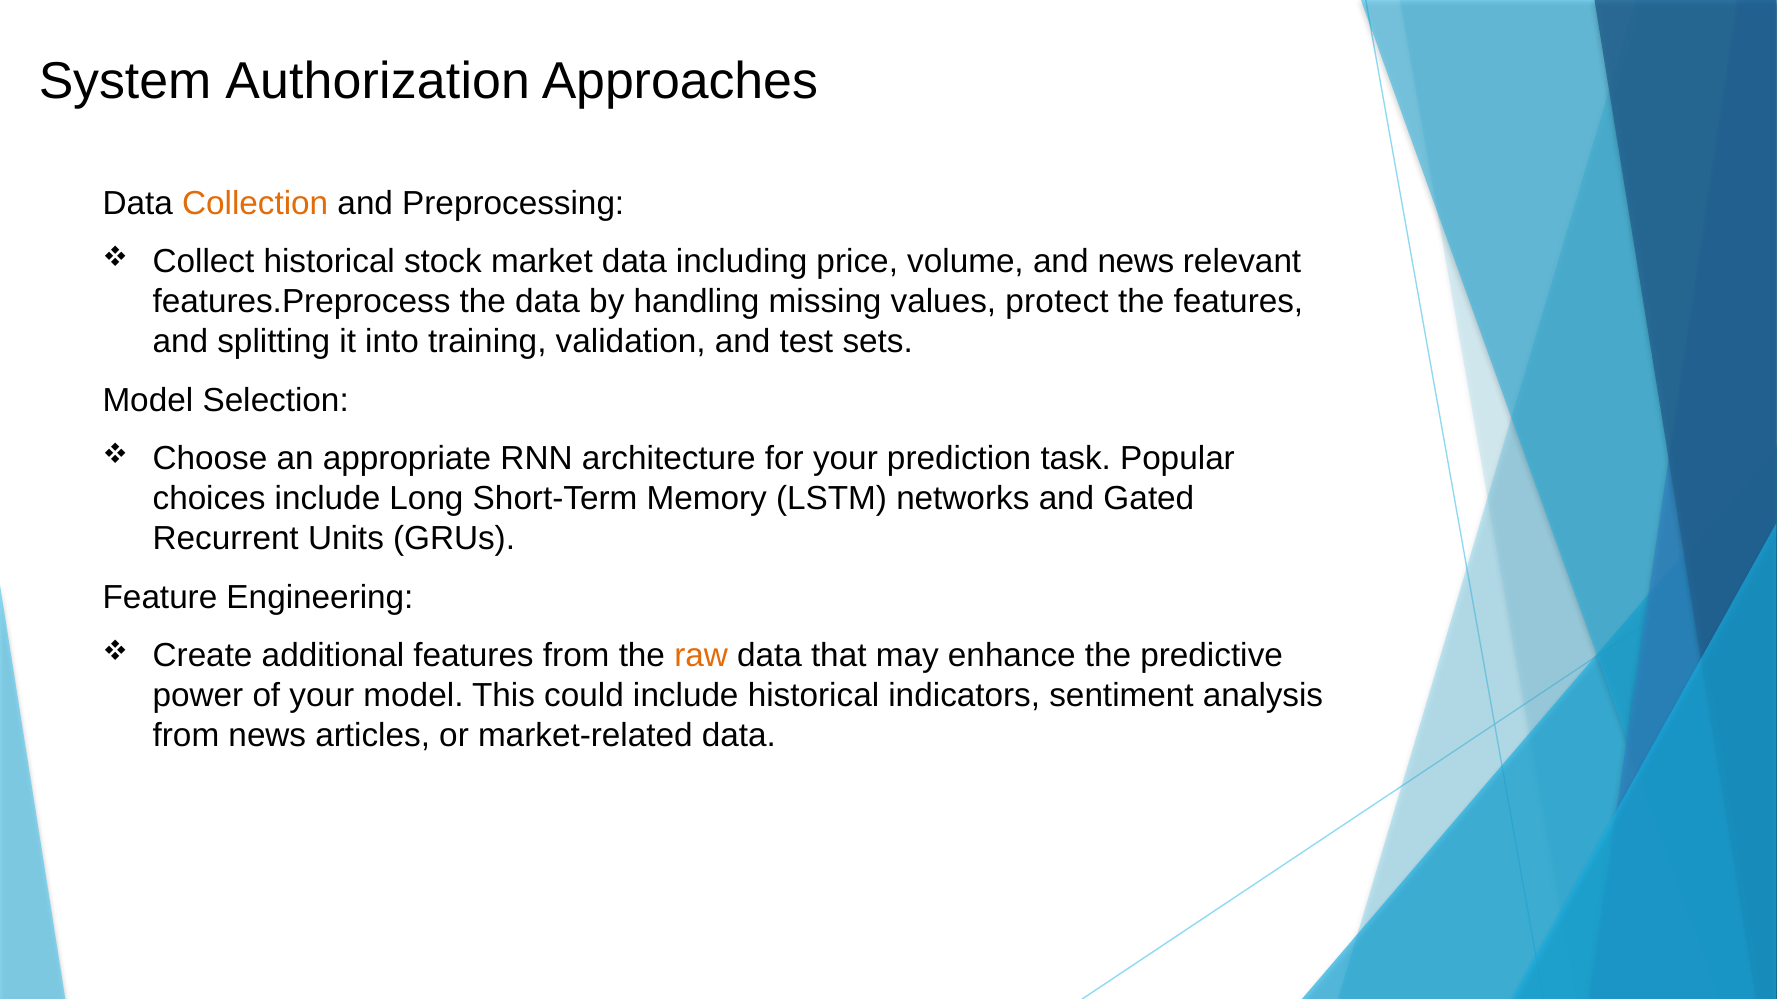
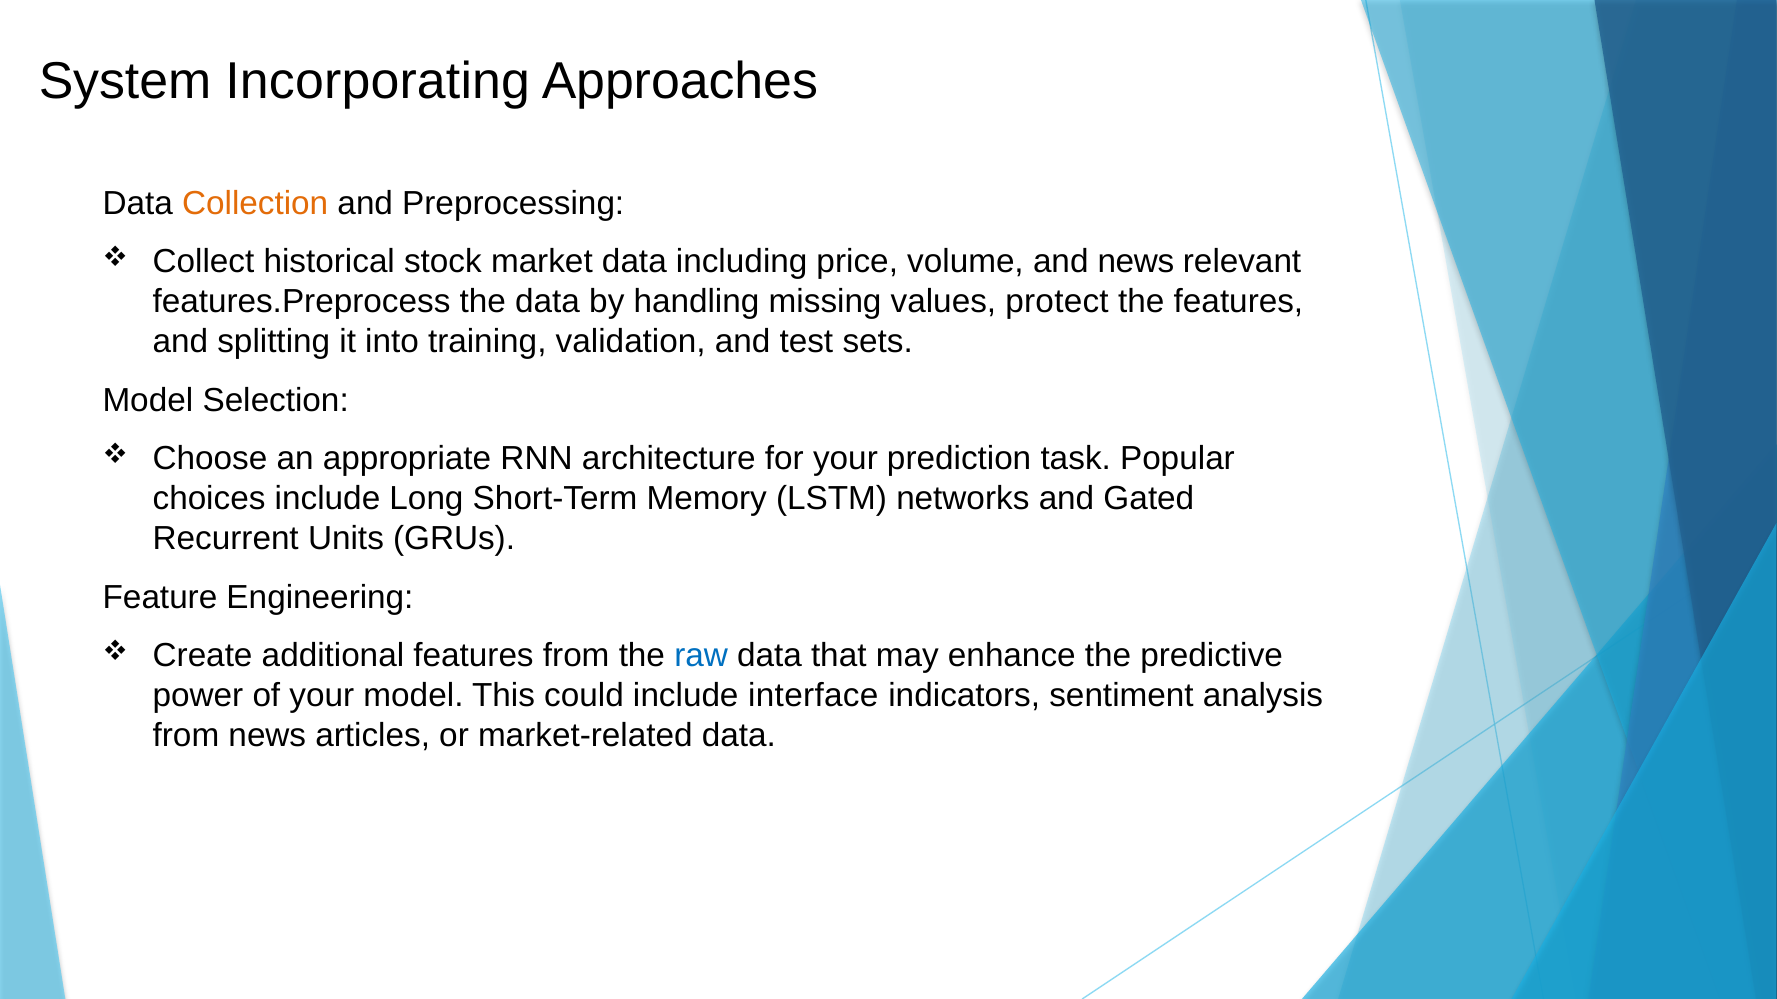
Authorization: Authorization -> Incorporating
raw colour: orange -> blue
include historical: historical -> interface
